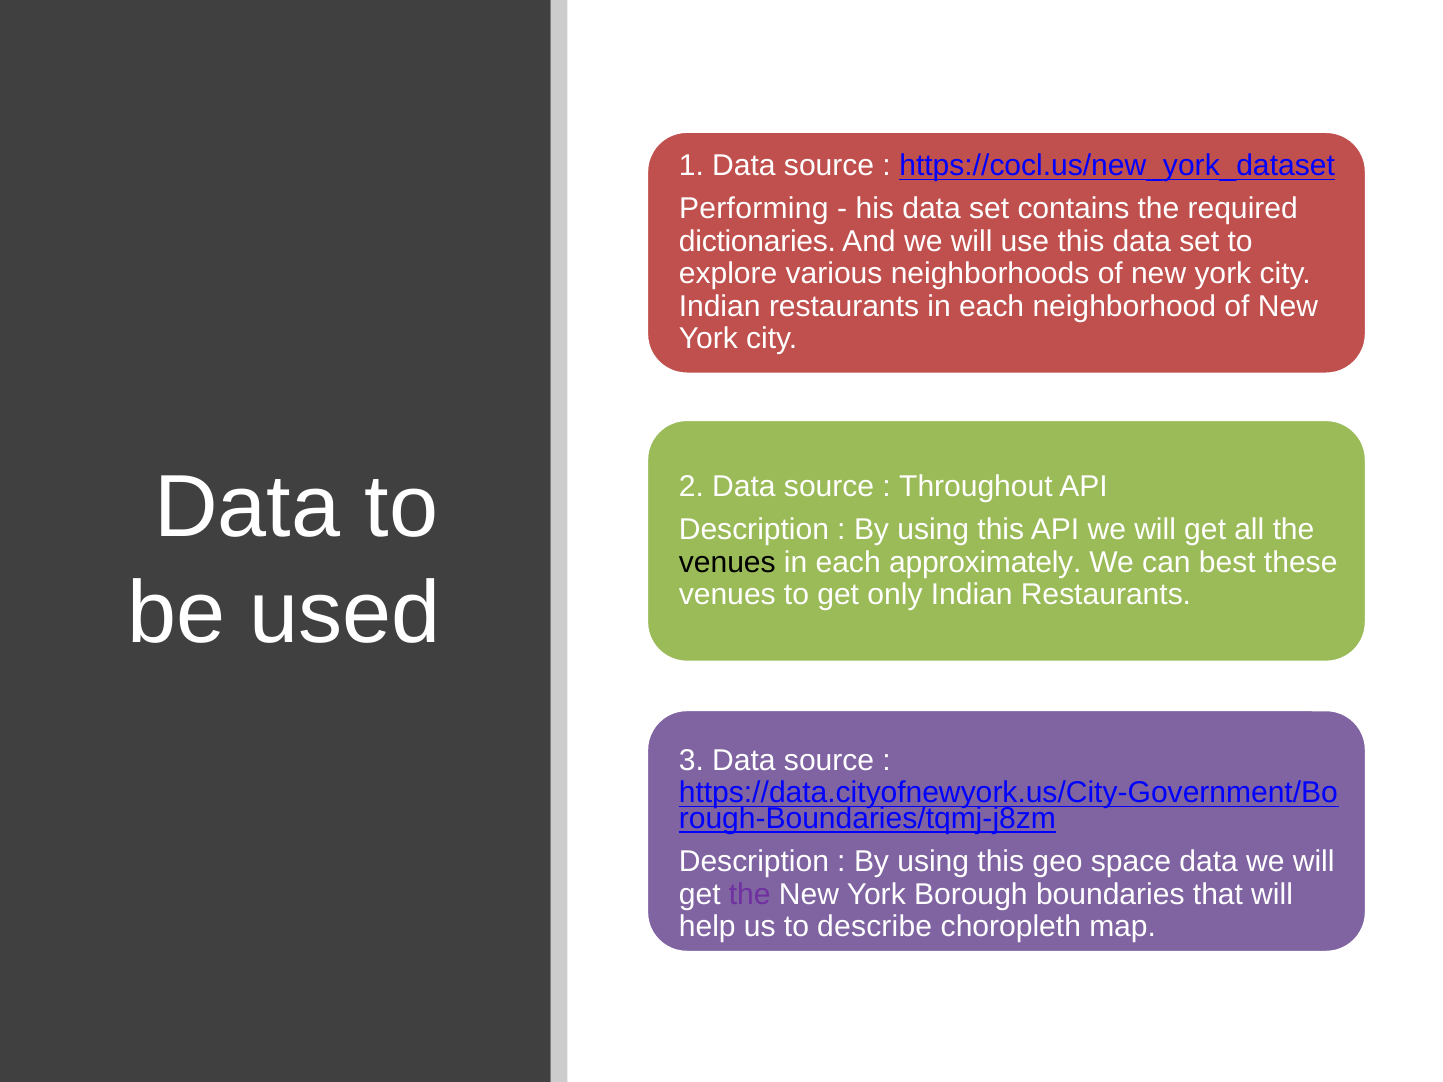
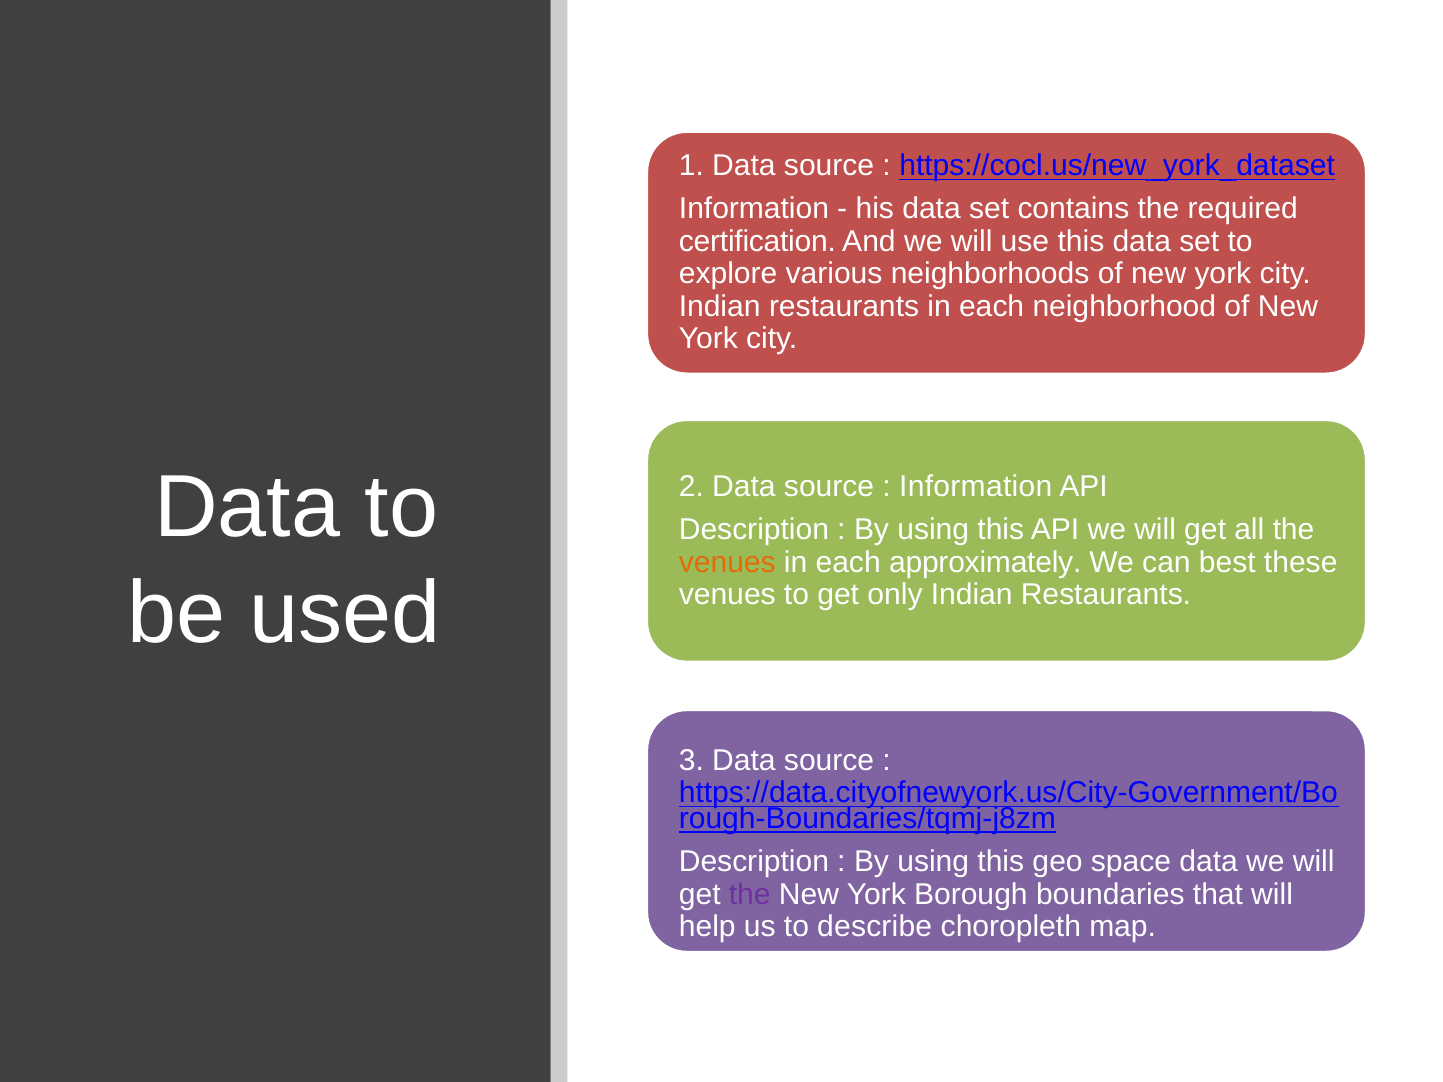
Performing at (754, 209): Performing -> Information
dictionaries: dictionaries -> certification
Throughout at (976, 487): Throughout -> Information
venues at (727, 562) colour: black -> orange
